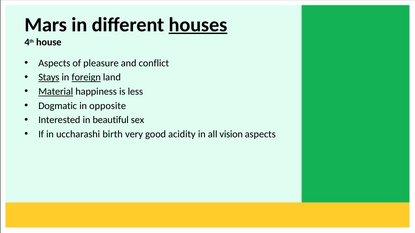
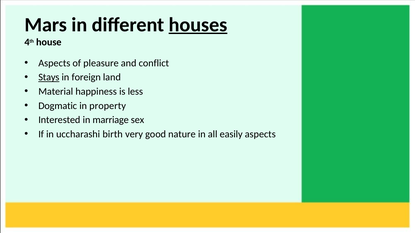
foreign underline: present -> none
Material underline: present -> none
opposite: opposite -> property
beautiful: beautiful -> marriage
acidity: acidity -> nature
vision: vision -> easily
